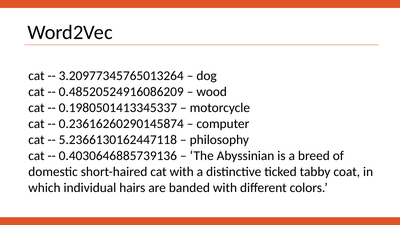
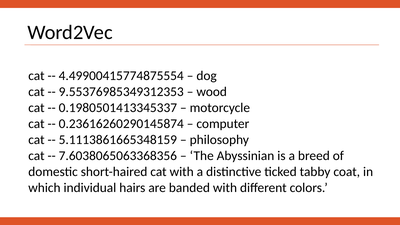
3.20977345765013264: 3.20977345765013264 -> 4.49900415774875554
0.48520524916086209: 0.48520524916086209 -> 9.55376985349312353
5.2366130162447118: 5.2366130162447118 -> 5.1113861665348159
0.4030646885739136: 0.4030646885739136 -> 7.6038065063368356
